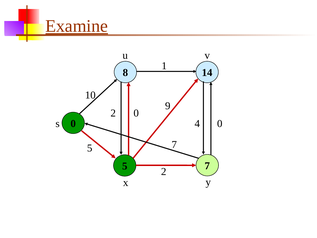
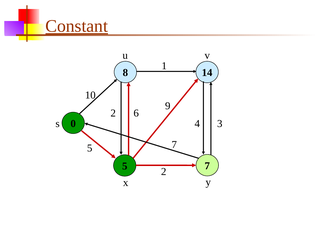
Examine: Examine -> Constant
2 0: 0 -> 6
4 0: 0 -> 3
